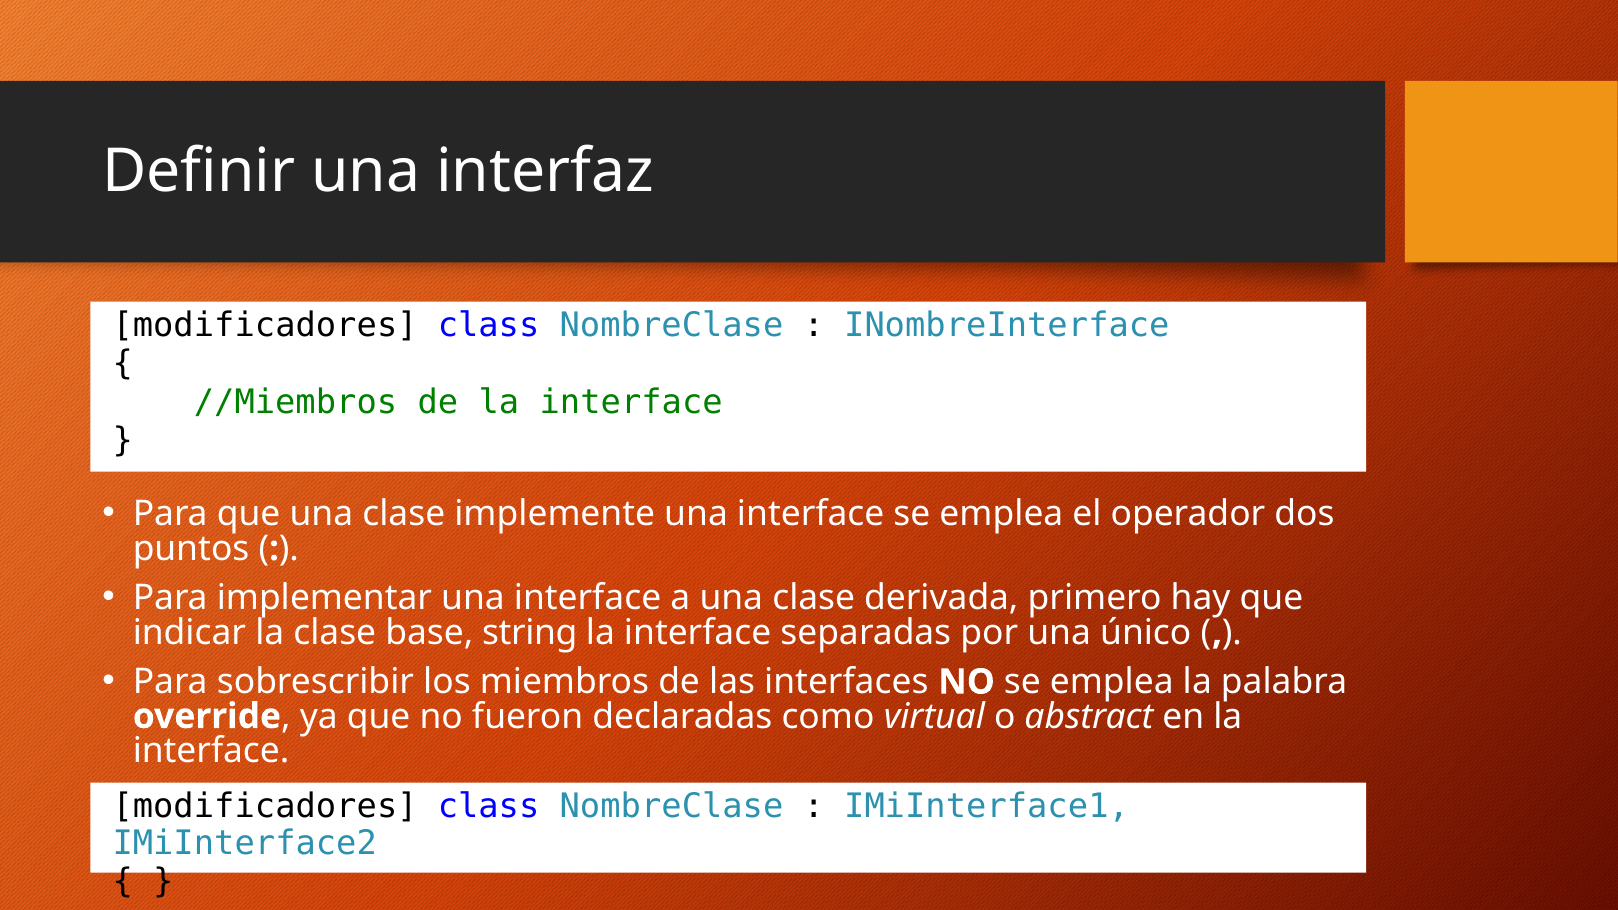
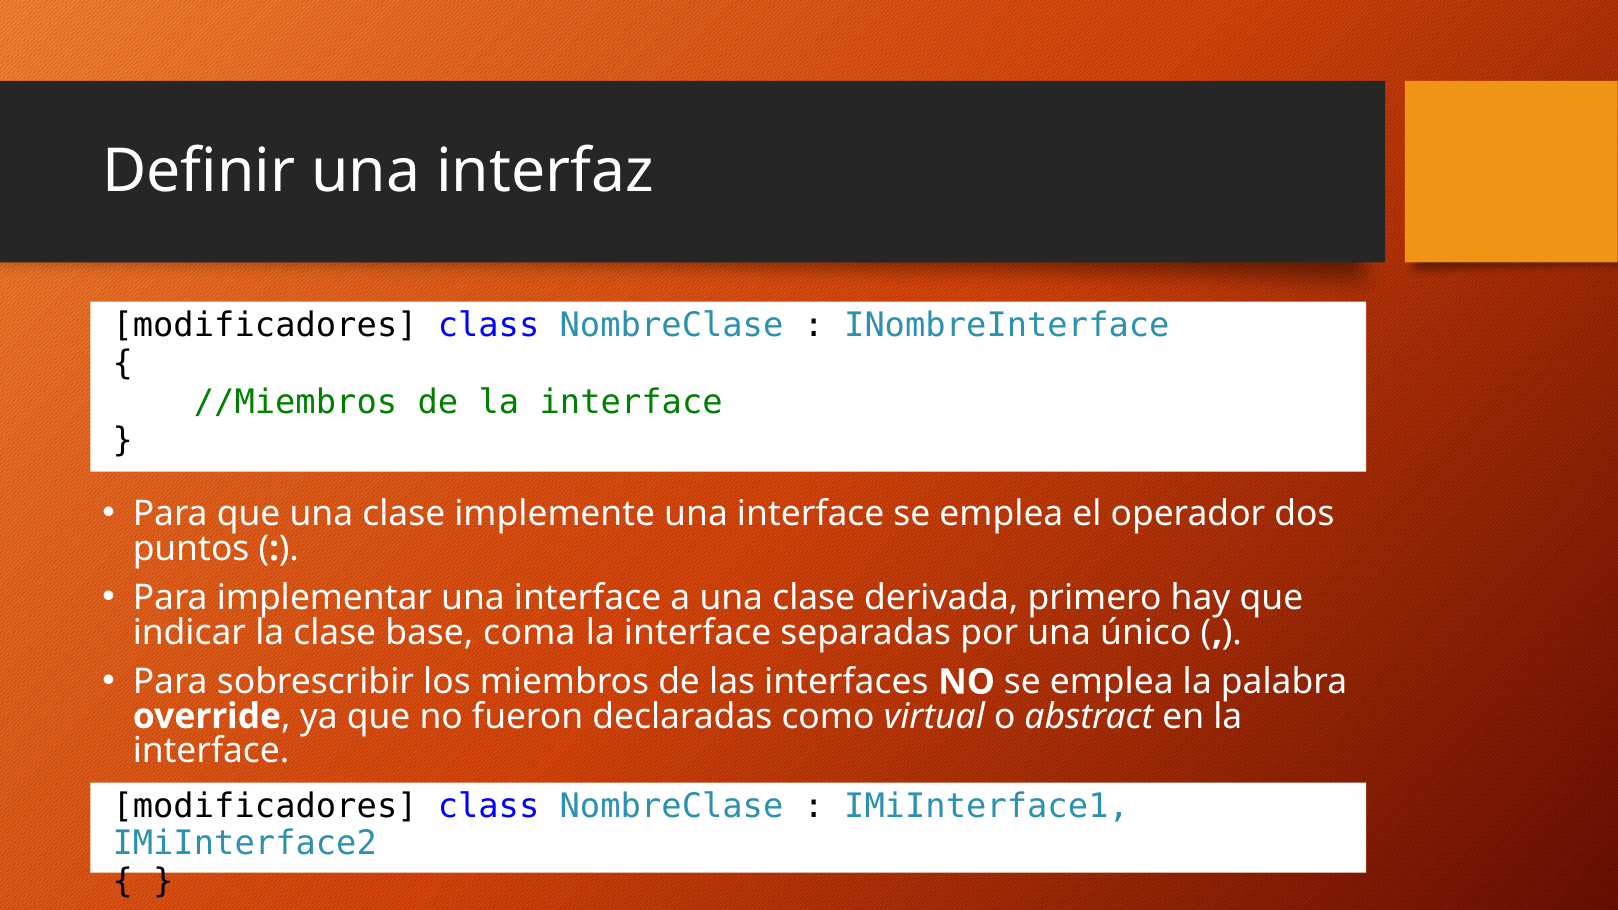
string: string -> coma
